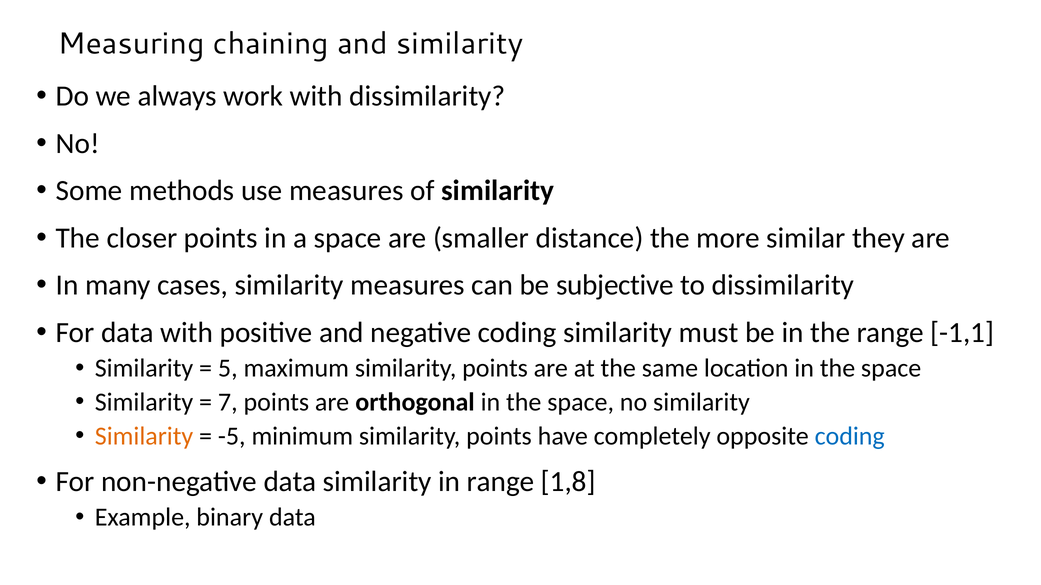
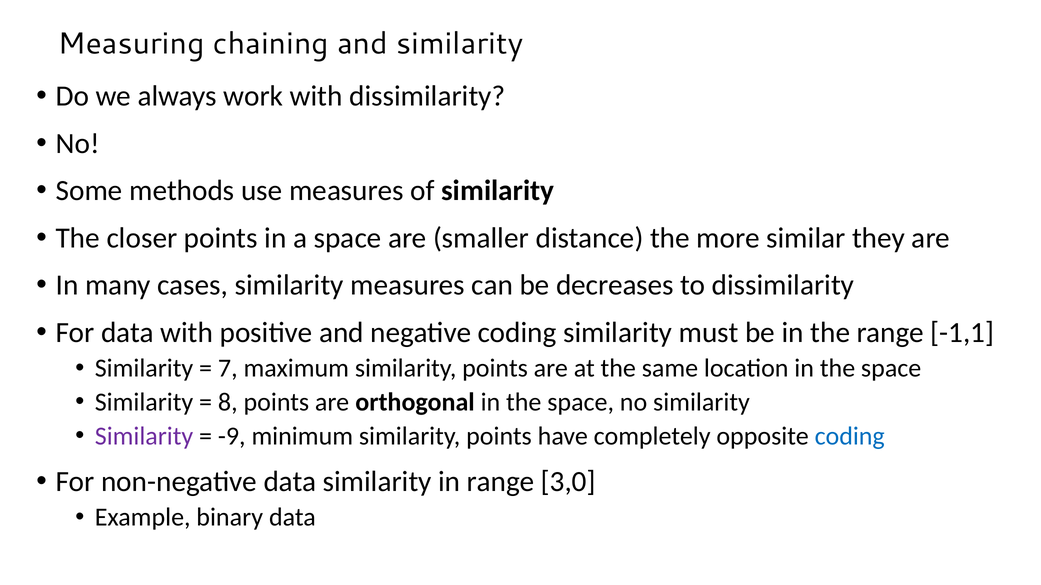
subjective: subjective -> decreases
5: 5 -> 7
7: 7 -> 8
Similarity at (144, 437) colour: orange -> purple
-5: -5 -> -9
1,8: 1,8 -> 3,0
